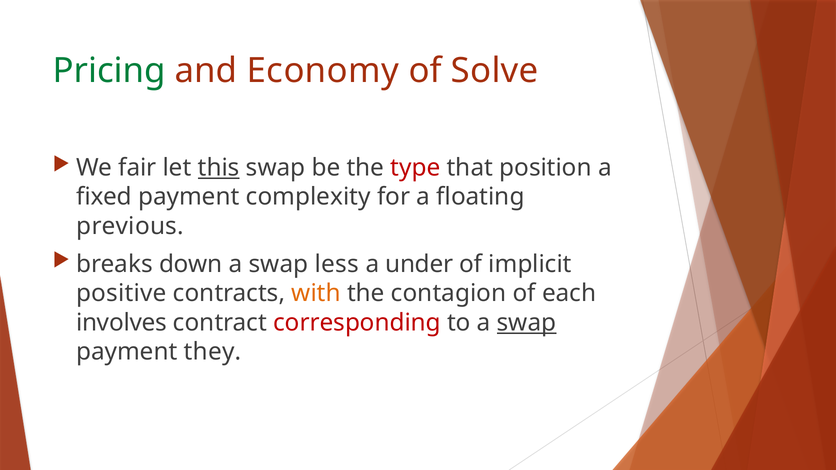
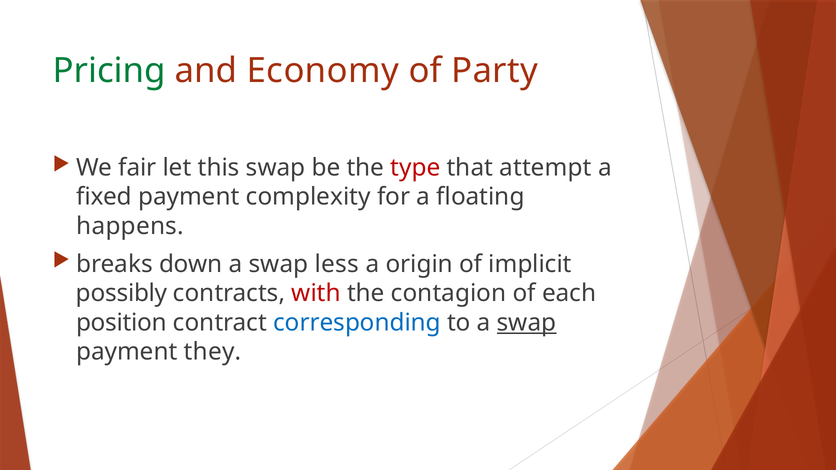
Solve: Solve -> Party
this underline: present -> none
position: position -> attempt
previous: previous -> happens
under: under -> origin
positive: positive -> possibly
with colour: orange -> red
involves: involves -> position
corresponding colour: red -> blue
